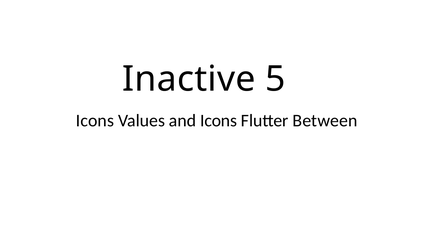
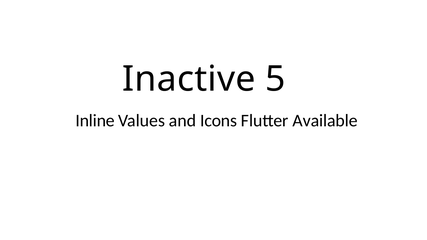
Icons at (95, 121): Icons -> Inline
Between: Between -> Available
